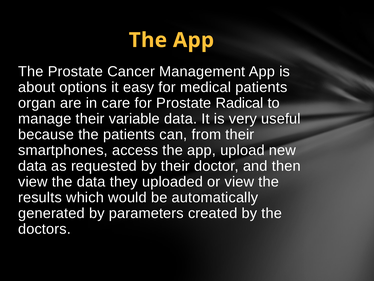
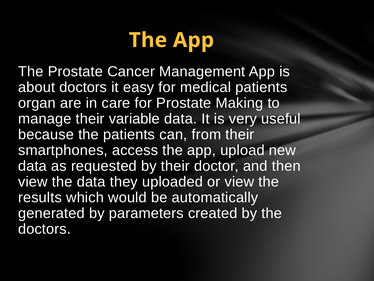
about options: options -> doctors
Radical: Radical -> Making
